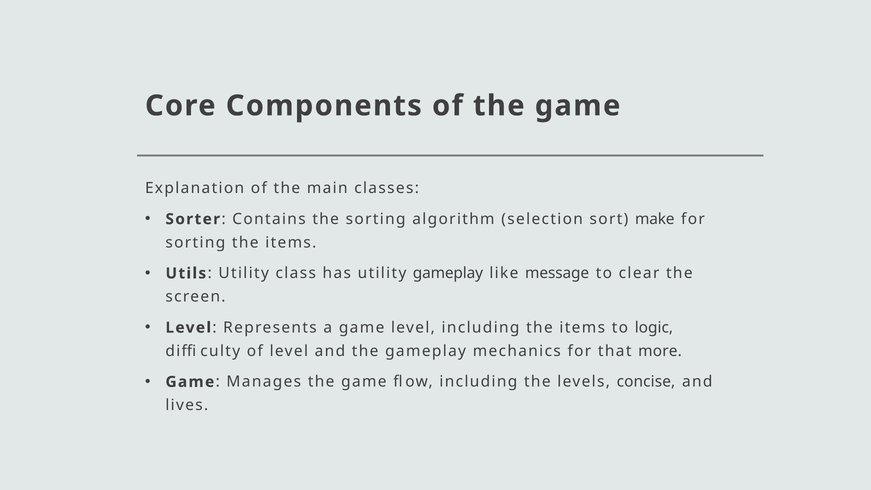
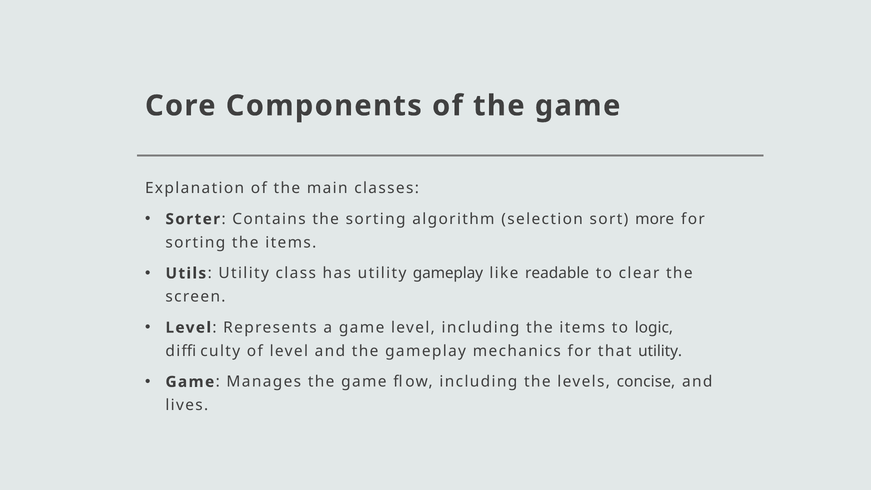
make: make -> more
message: message -> readable
that more: more -> utility
